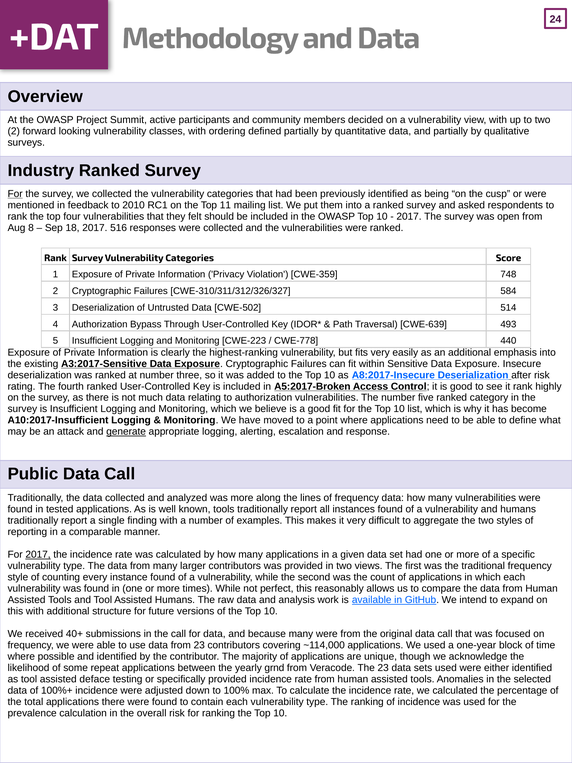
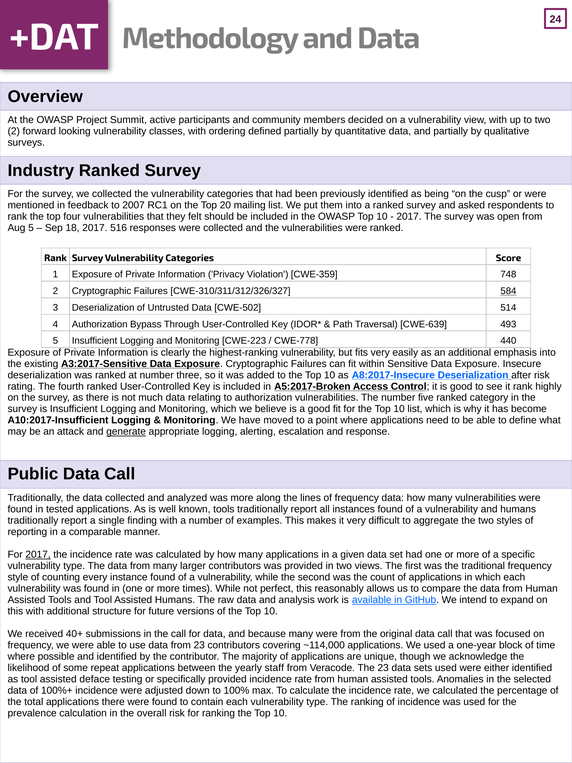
For at (15, 194) underline: present -> none
2010: 2010 -> 2007
11: 11 -> 20
Aug 8: 8 -> 5
584 underline: none -> present
grnd: grnd -> staff
